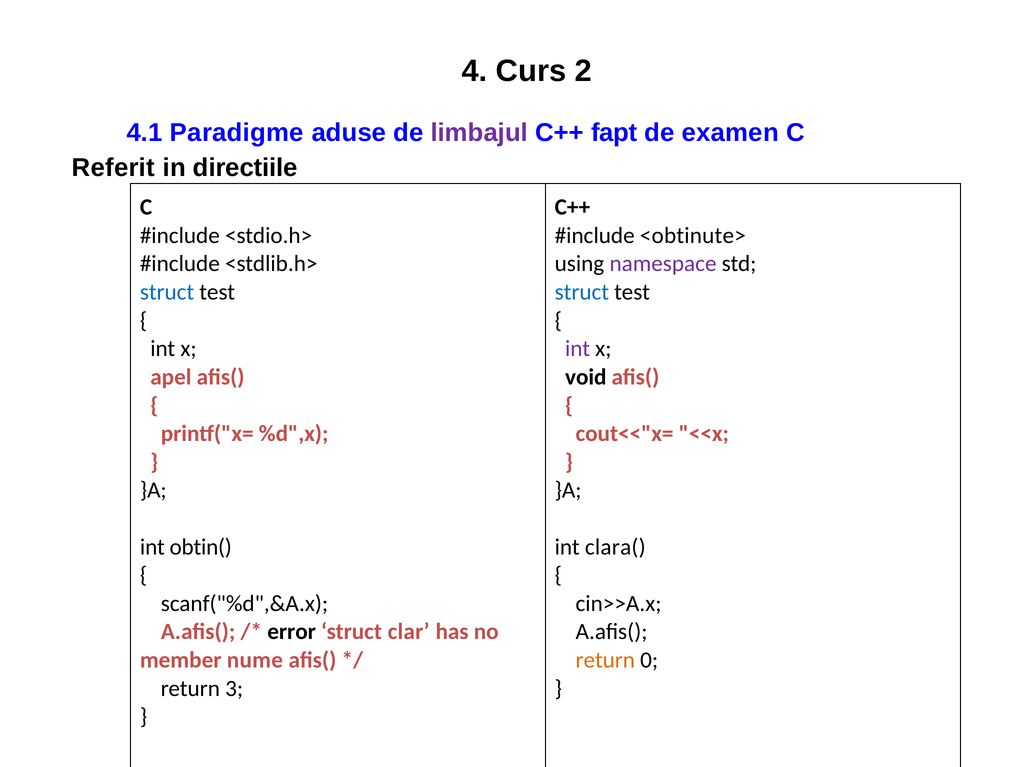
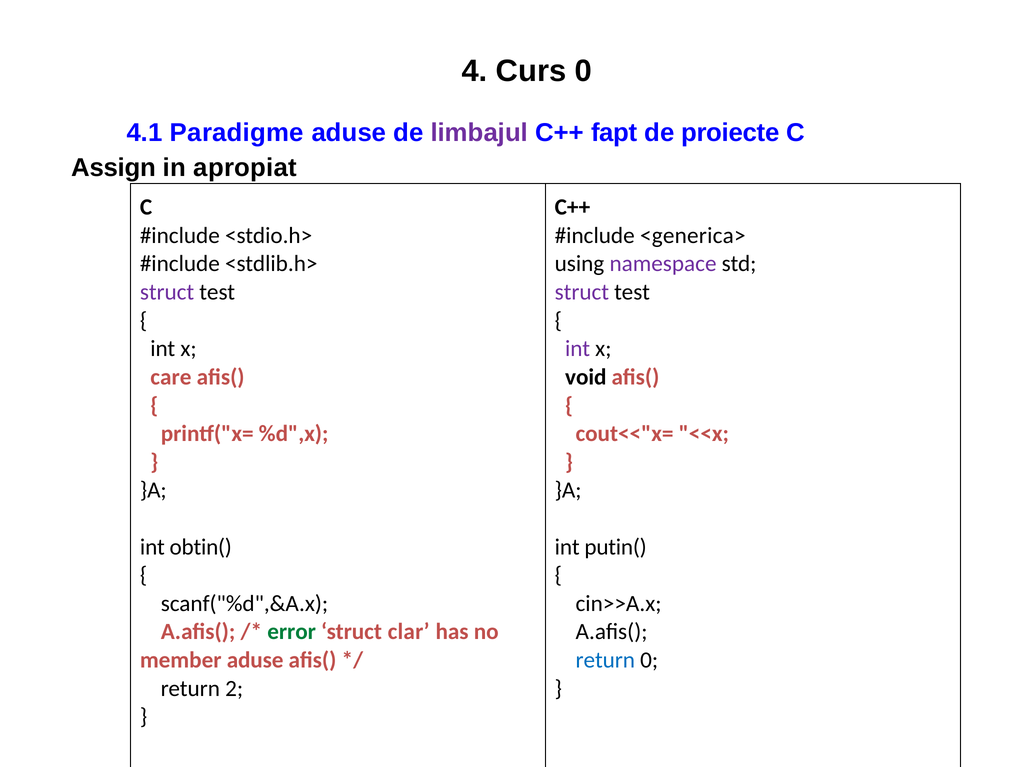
Curs 2: 2 -> 0
examen: examen -> proiecte
Referit: Referit -> Assign
directiile: directiile -> apropiat
<obtinute>: <obtinute> -> <generica>
struct at (167, 292) colour: blue -> purple
struct at (582, 292) colour: blue -> purple
apel: apel -> care
clara(: clara( -> putin(
error colour: black -> green
member nume: nume -> aduse
return at (605, 660) colour: orange -> blue
3: 3 -> 2
